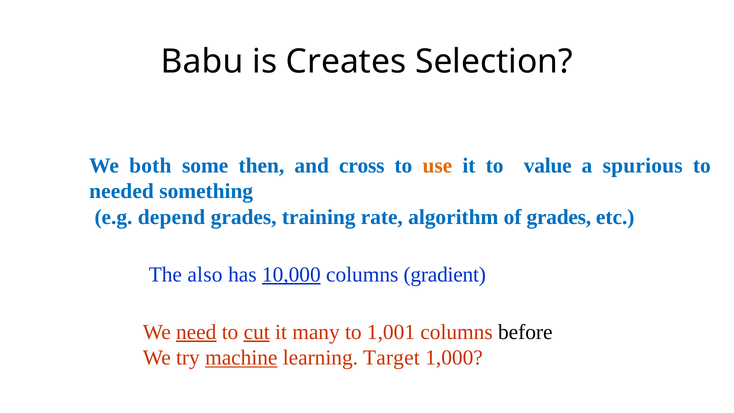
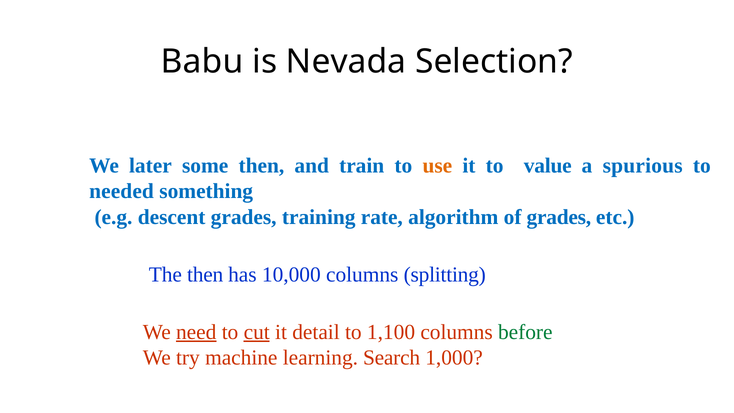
Creates: Creates -> Nevada
both: both -> later
cross: cross -> train
depend: depend -> descent
The also: also -> then
10,000 underline: present -> none
gradient: gradient -> splitting
many: many -> detail
1,001: 1,001 -> 1,100
before colour: black -> green
machine underline: present -> none
Target: Target -> Search
